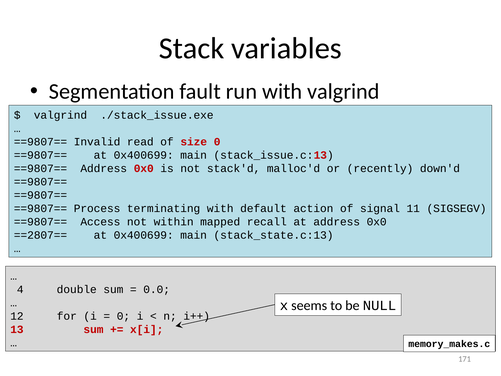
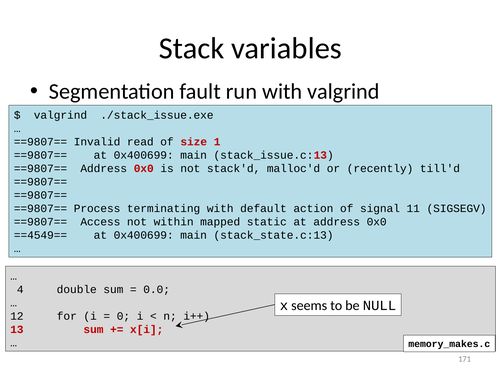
size 0: 0 -> 1
down'd: down'd -> till'd
recall: recall -> static
==2807==: ==2807== -> ==4549==
